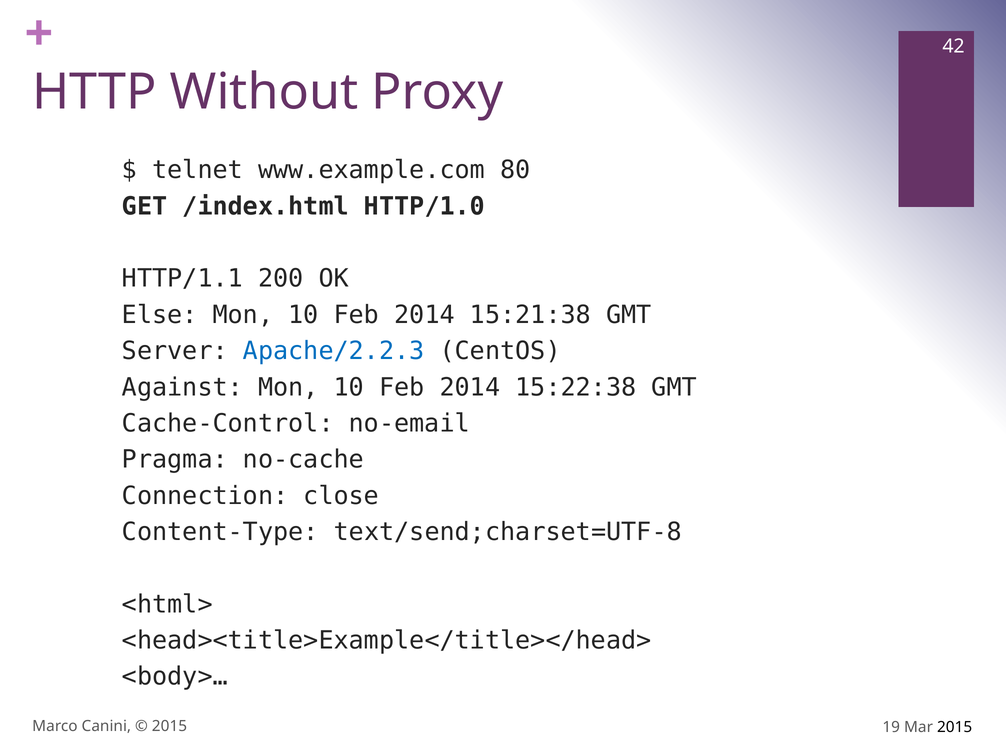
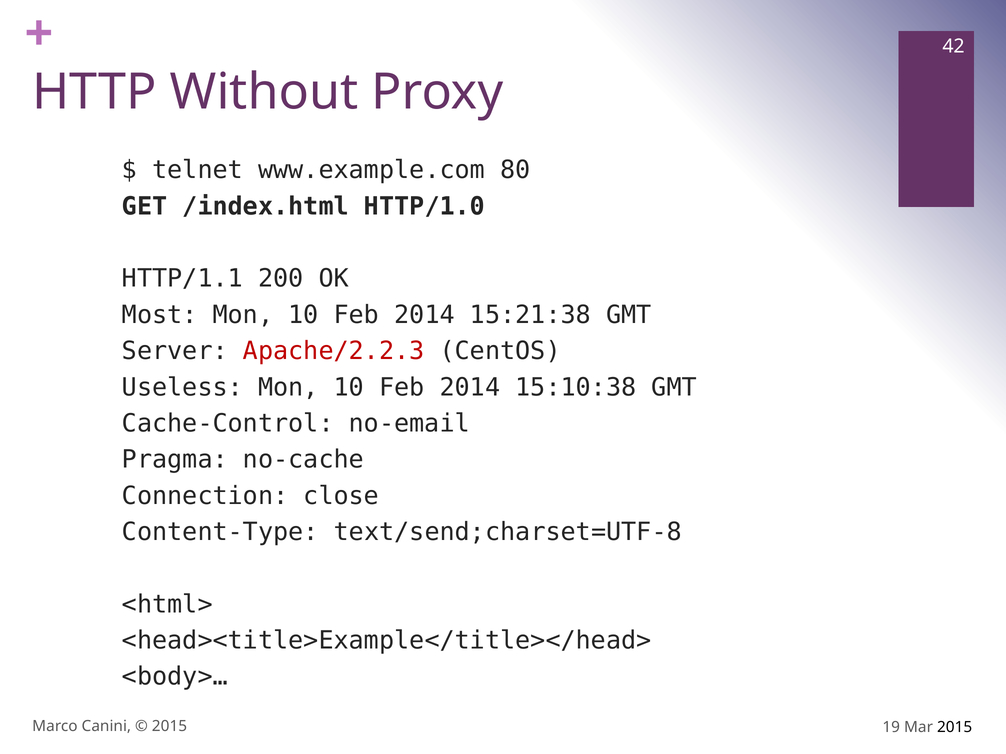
Else: Else -> Most
Apache/2.2.3 colour: blue -> red
Against: Against -> Useless
15:22:38: 15:22:38 -> 15:10:38
